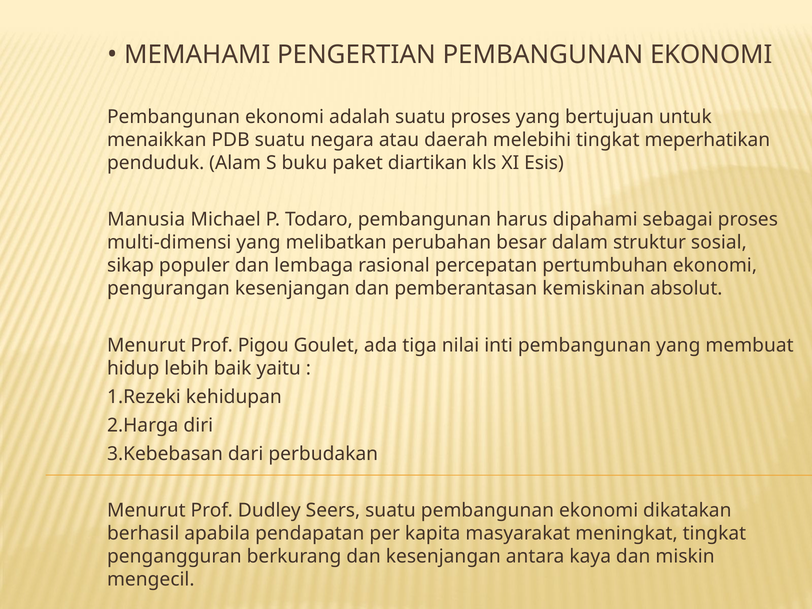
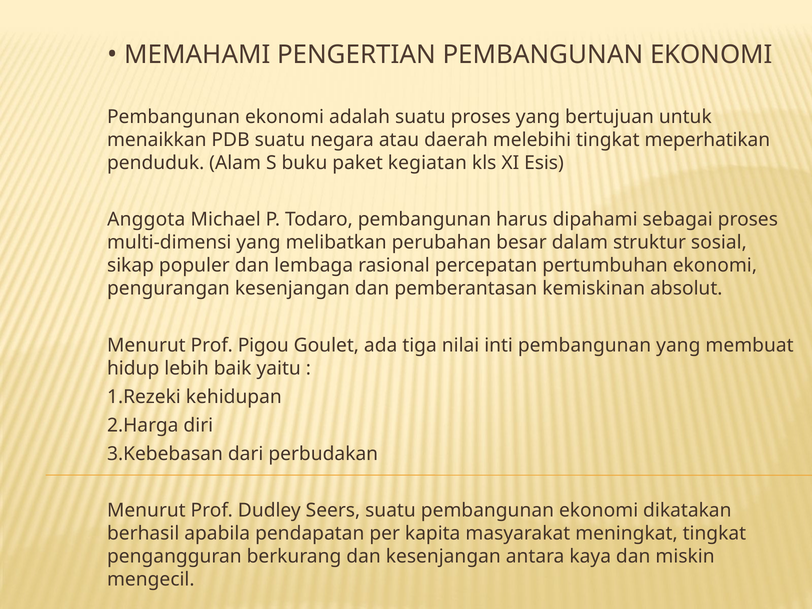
diartikan: diartikan -> kegiatan
Manusia: Manusia -> Anggota
